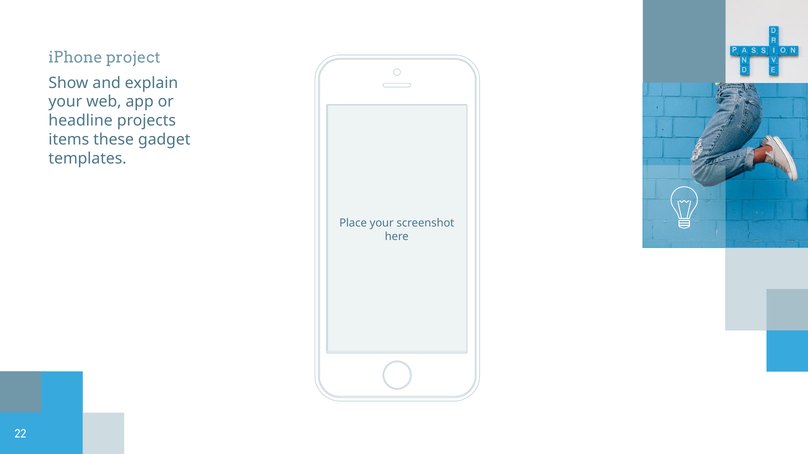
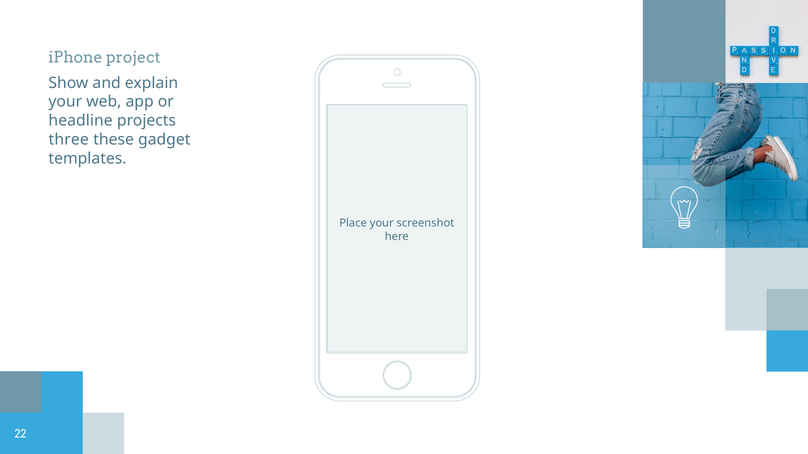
items: items -> three
